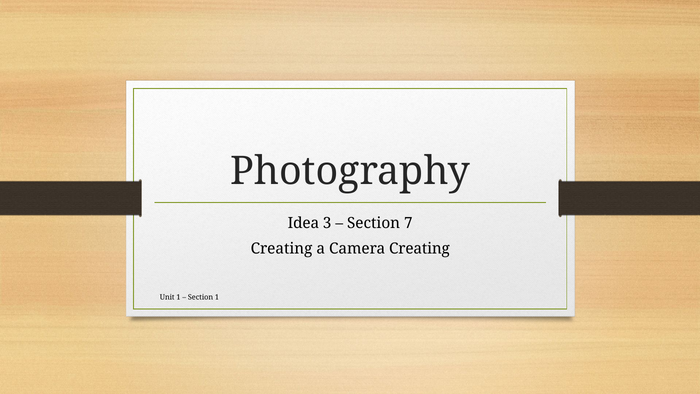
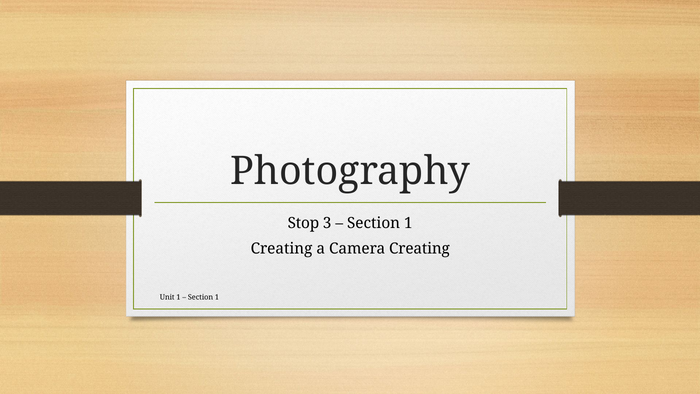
Idea: Idea -> Stop
7 at (408, 223): 7 -> 1
